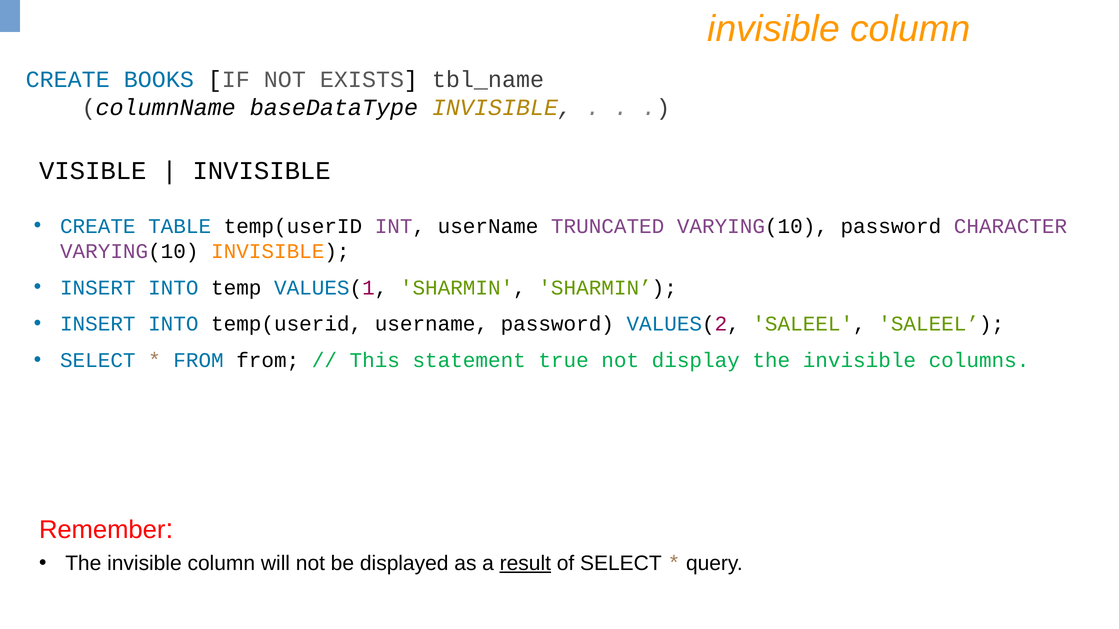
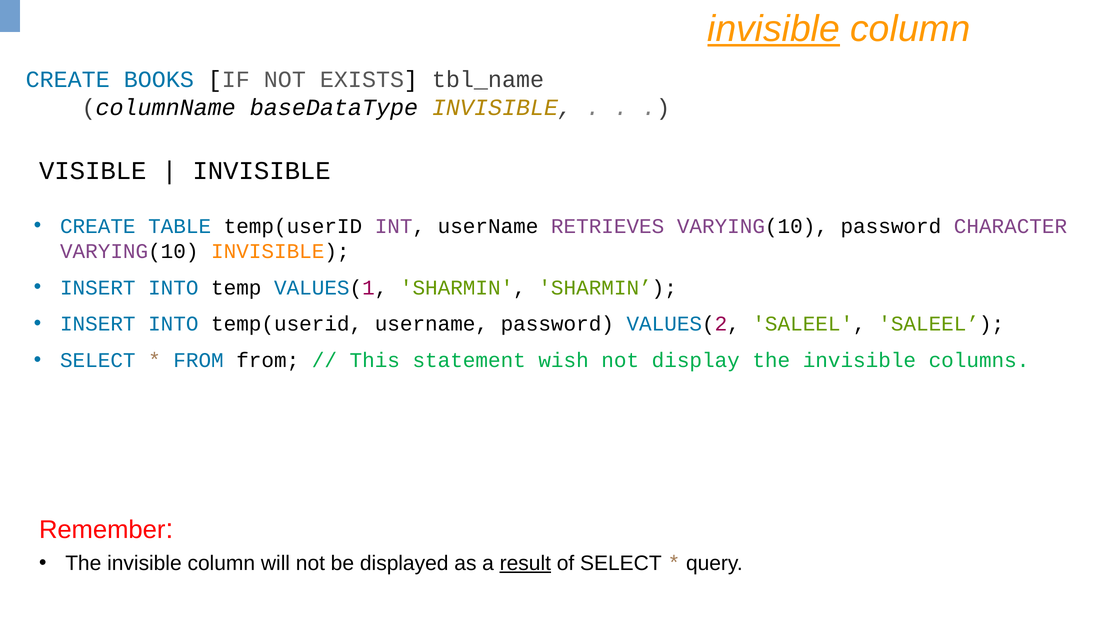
invisible at (774, 29) underline: none -> present
TRUNCATED: TRUNCATED -> RETRIEVES
true: true -> wish
